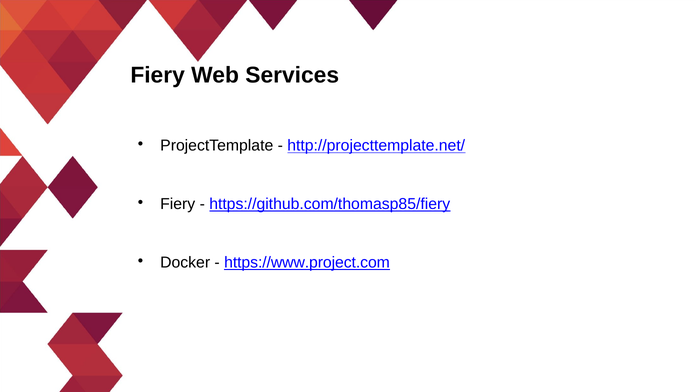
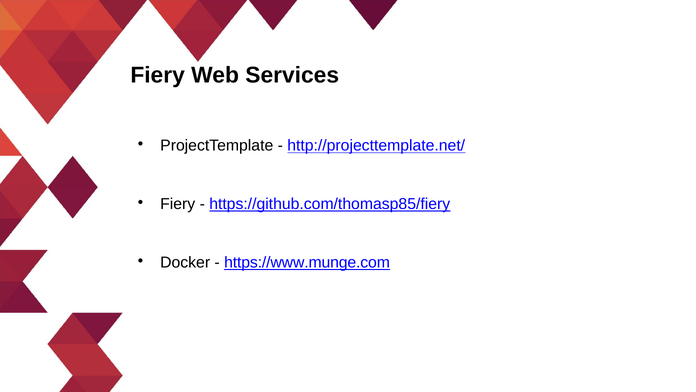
https://www.project.com: https://www.project.com -> https://www.munge.com
